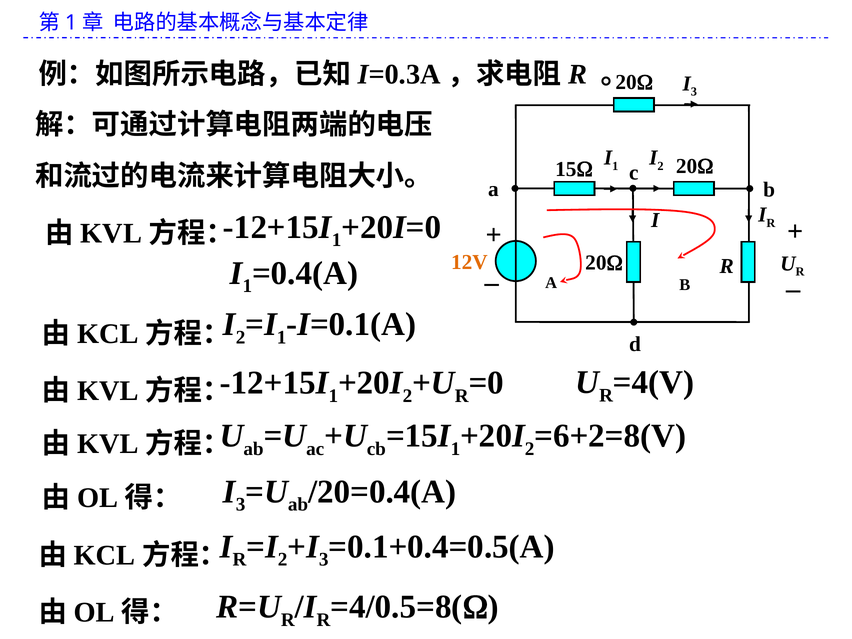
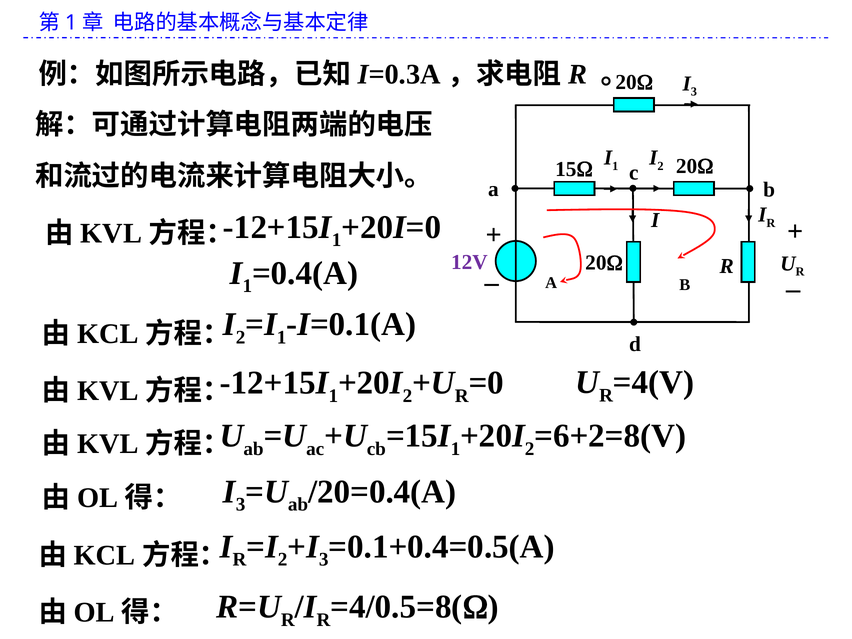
12V colour: orange -> purple
